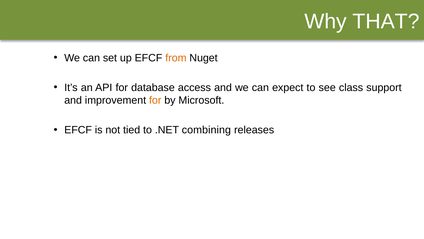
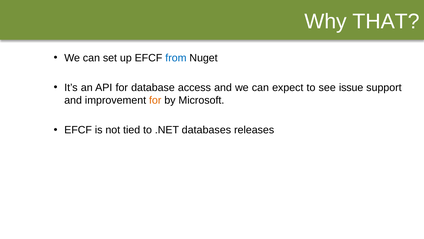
from colour: orange -> blue
class: class -> issue
combining: combining -> databases
